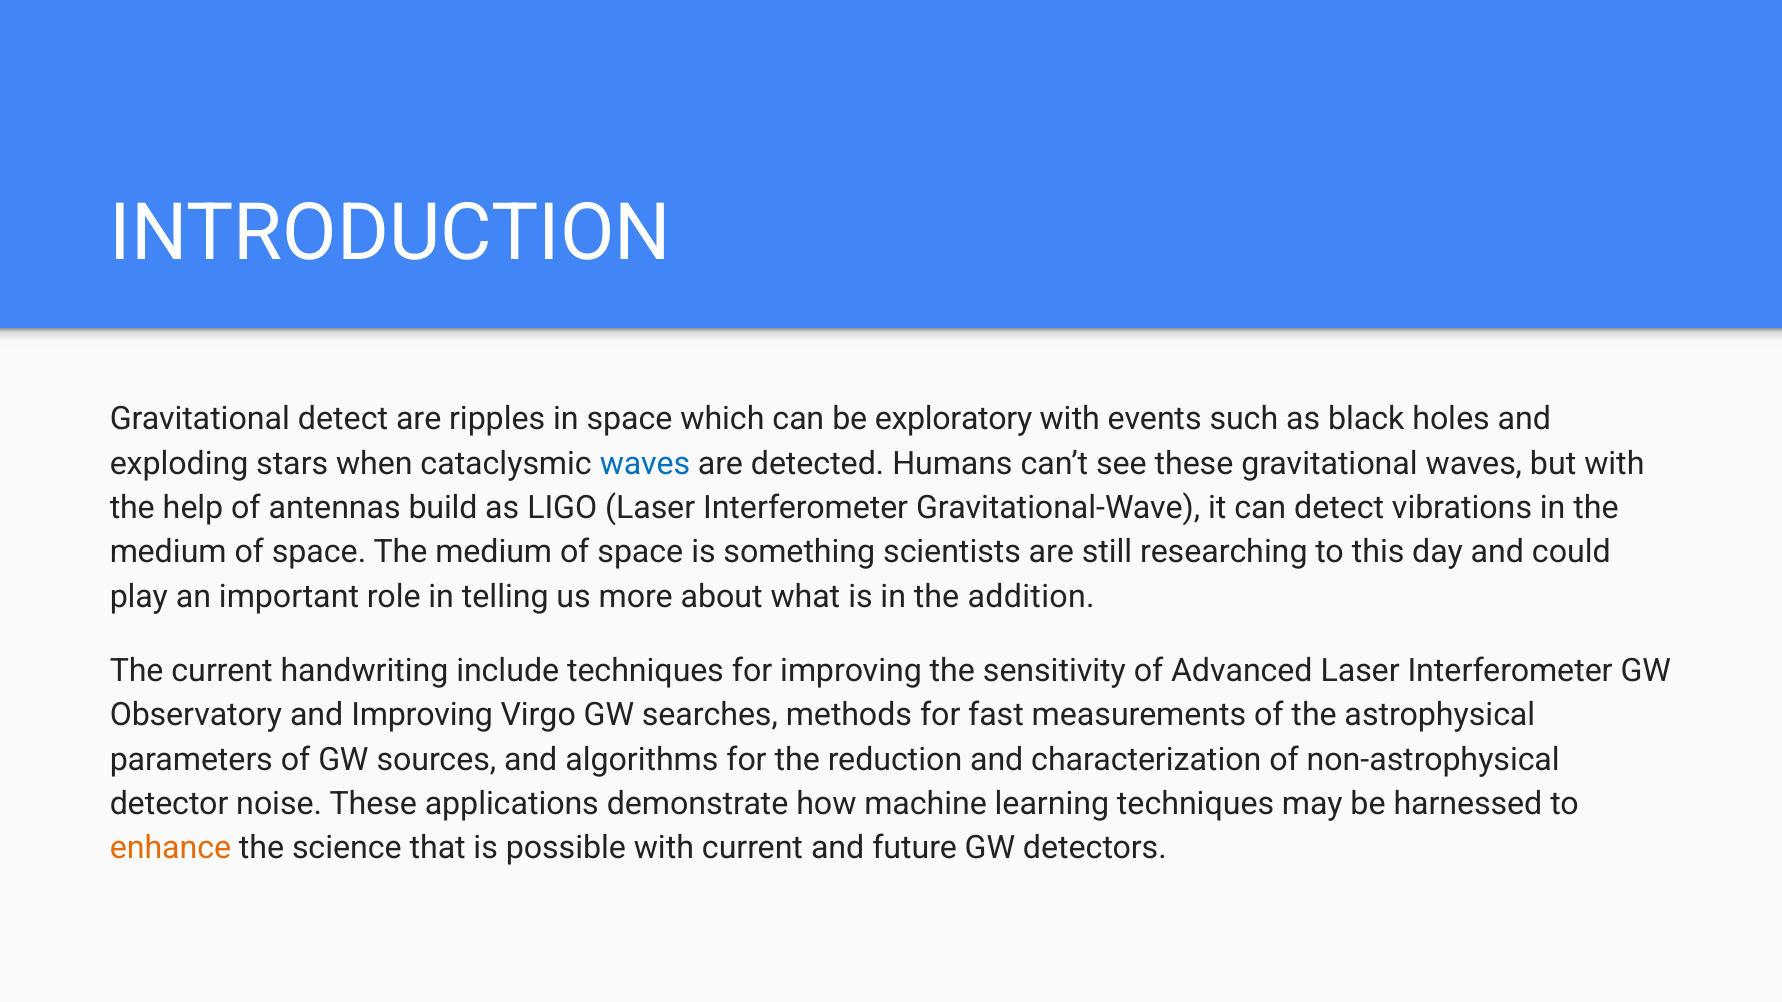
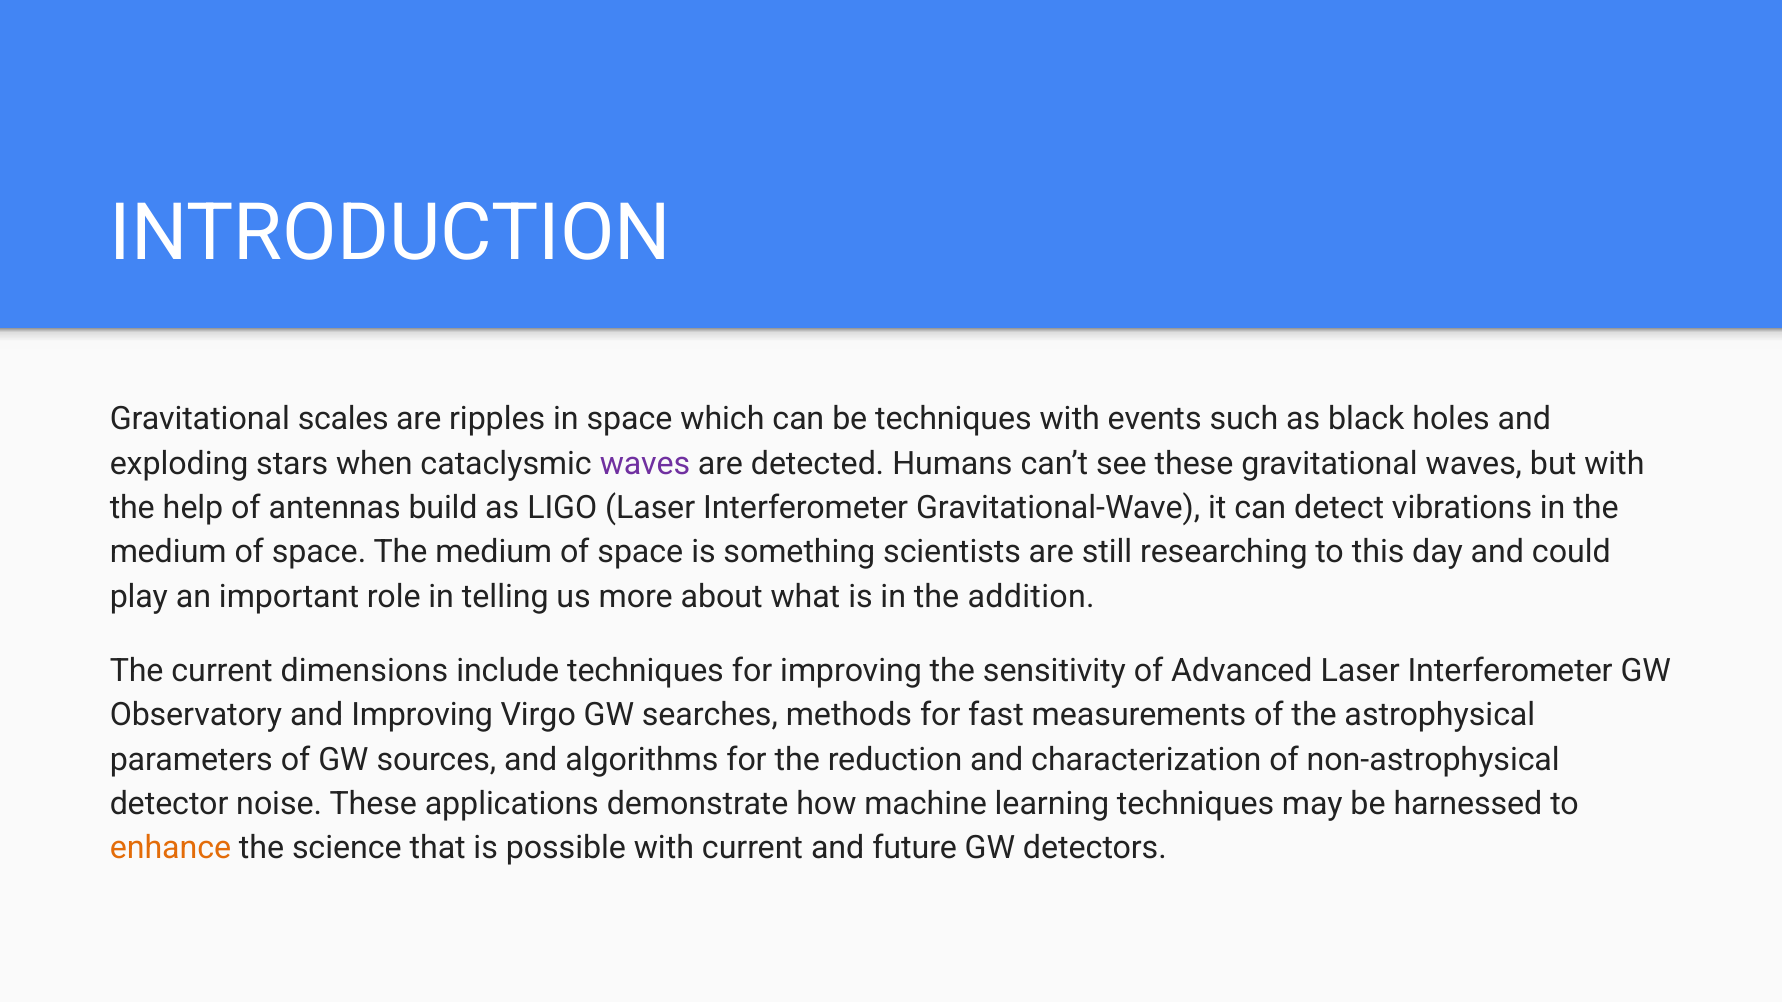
Gravitational detect: detect -> scales
be exploratory: exploratory -> techniques
waves at (645, 464) colour: blue -> purple
handwriting: handwriting -> dimensions
